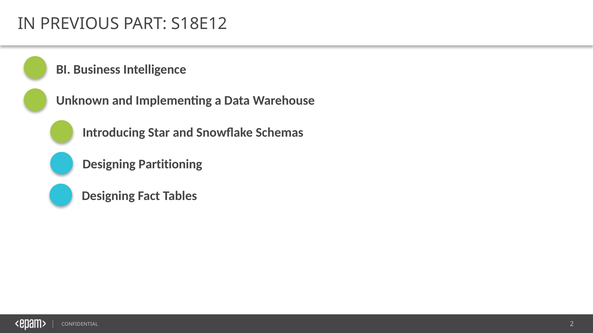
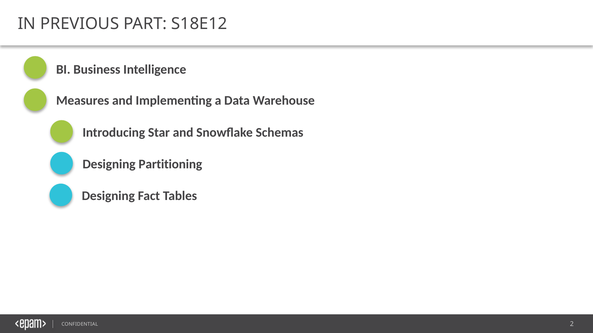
Unknown: Unknown -> Measures
